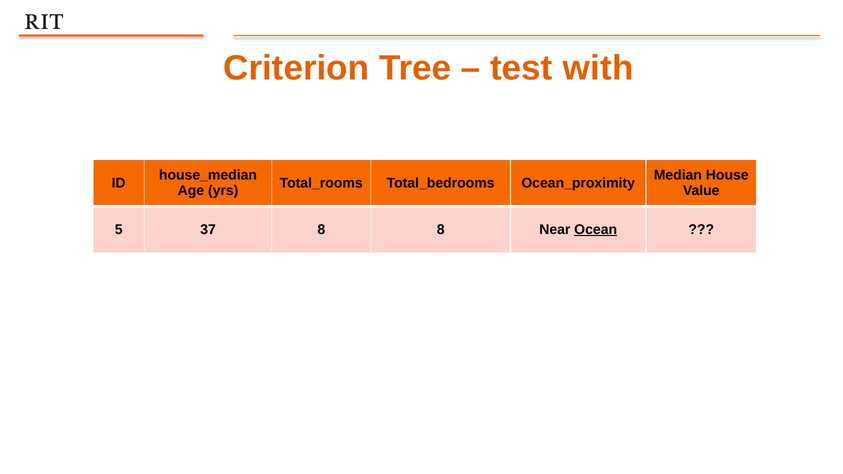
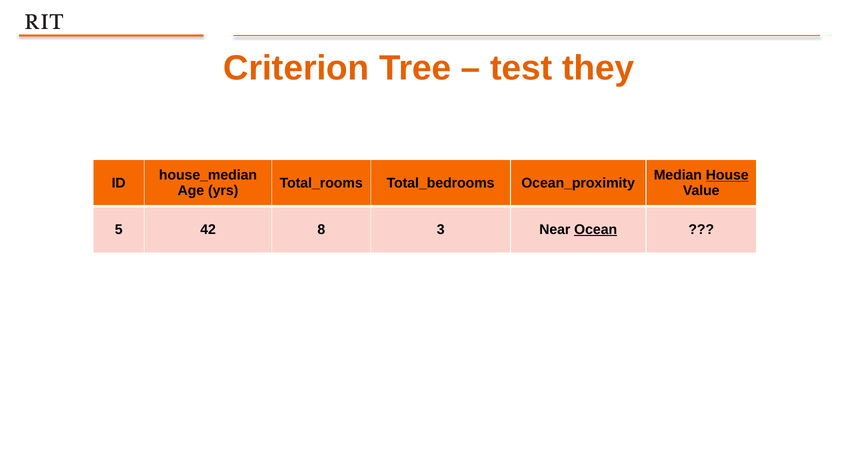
with: with -> they
House underline: none -> present
37: 37 -> 42
8 8: 8 -> 3
